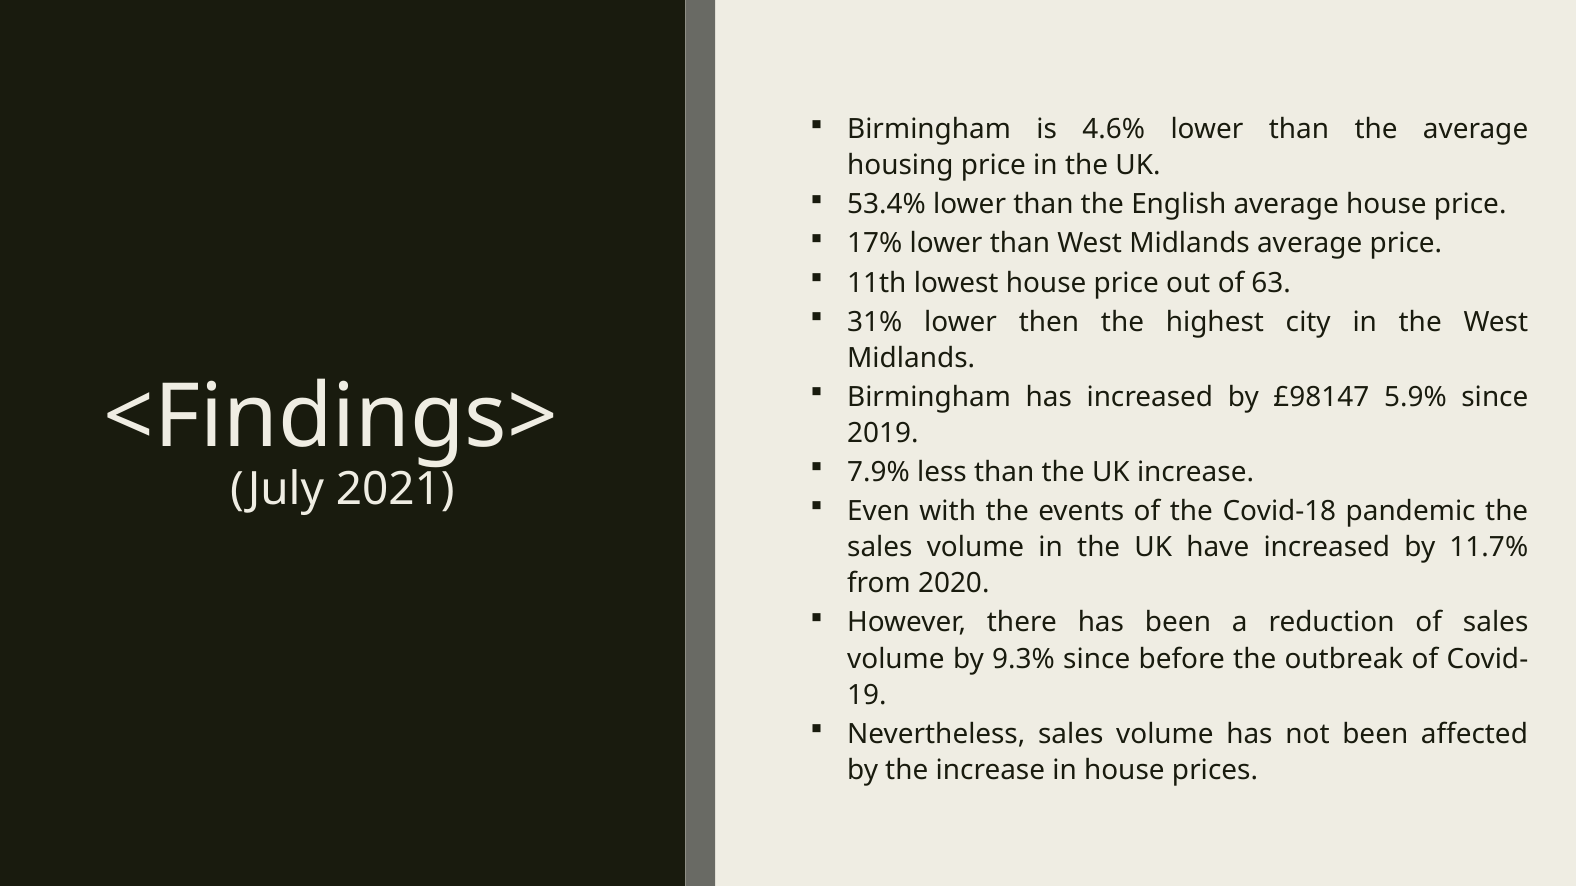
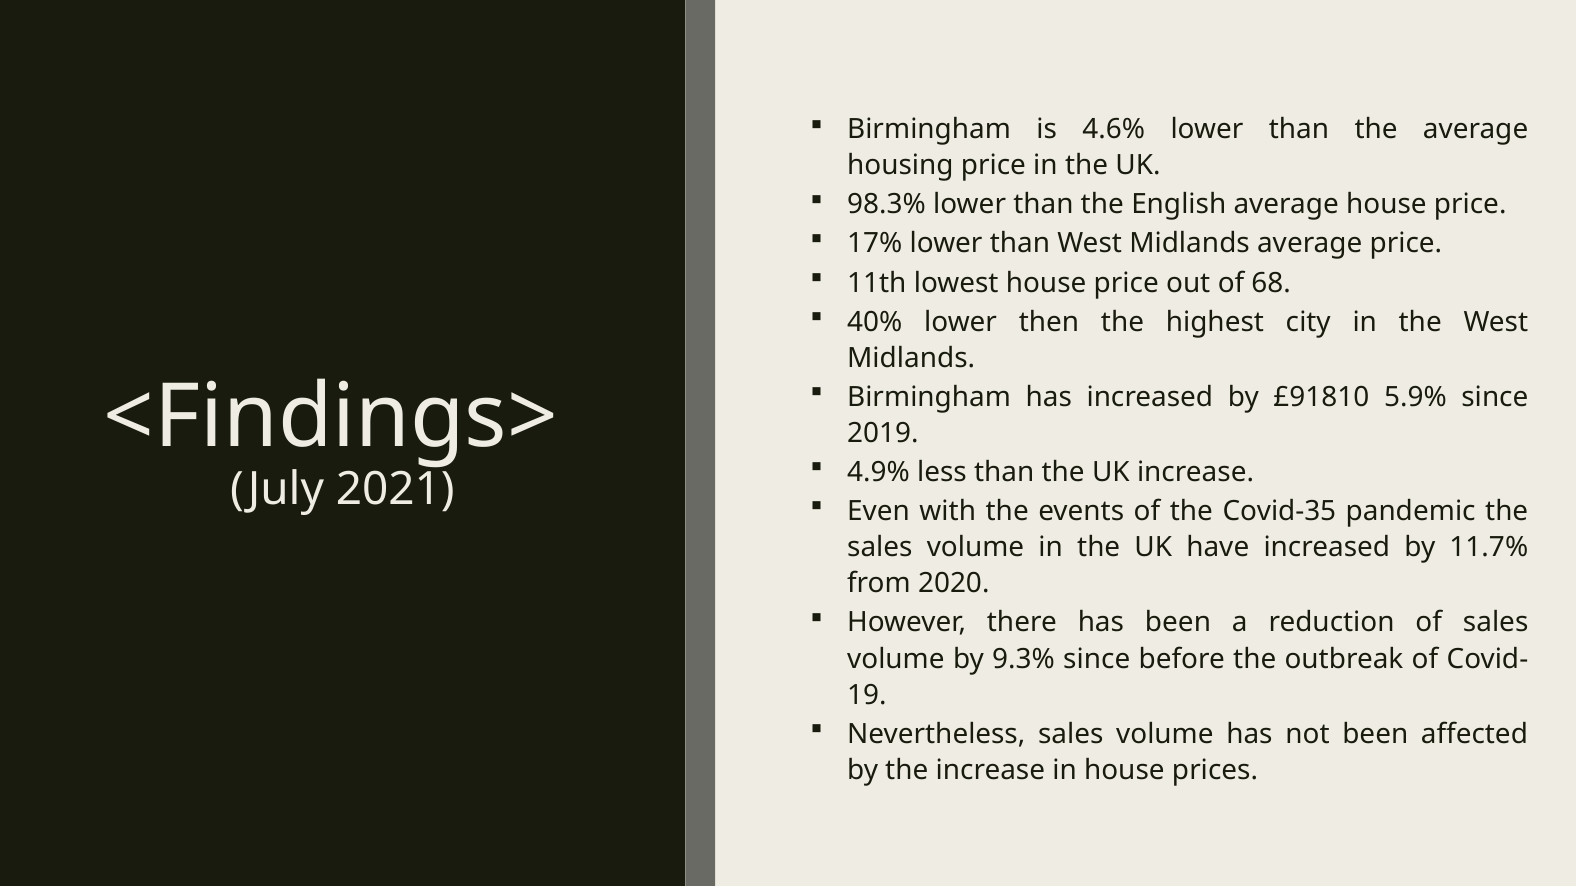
53.4%: 53.4% -> 98.3%
63: 63 -> 68
31%: 31% -> 40%
£98147: £98147 -> £91810
7.9%: 7.9% -> 4.9%
Covid-18: Covid-18 -> Covid-35
